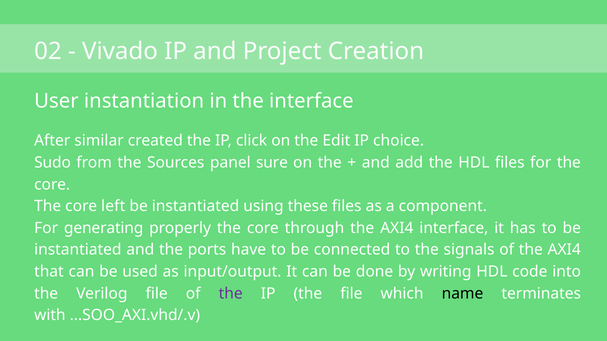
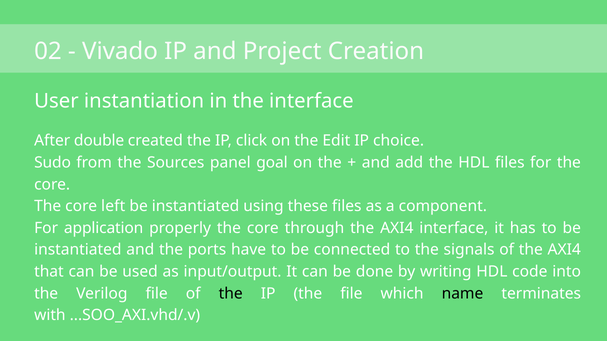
similar: similar -> double
sure: sure -> goal
generating: generating -> application
the at (231, 294) colour: purple -> black
